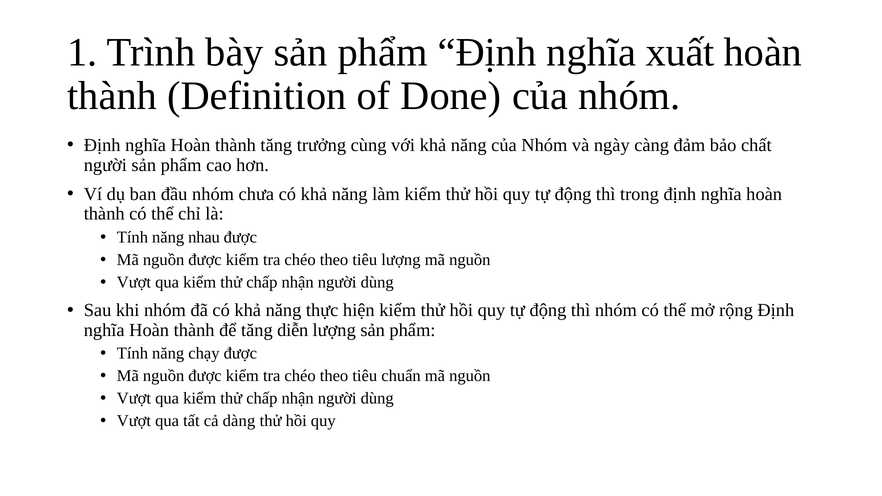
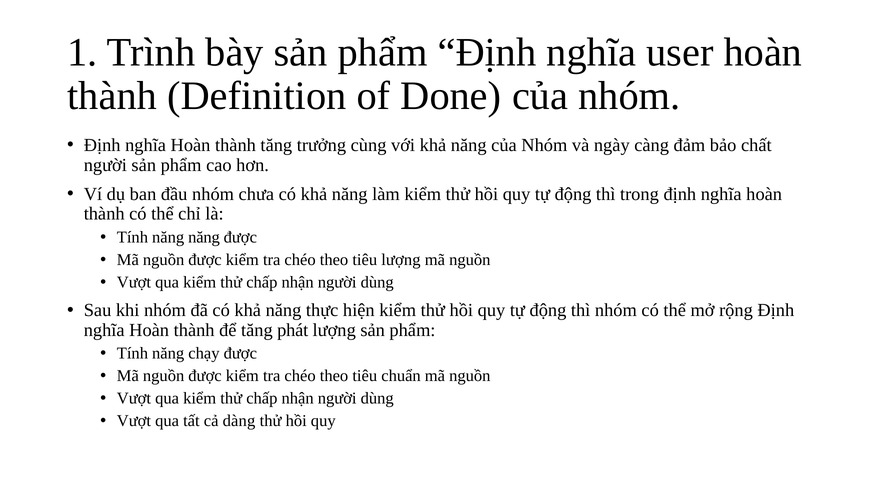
xuất: xuất -> user
năng nhau: nhau -> năng
diễn: diễn -> phát
